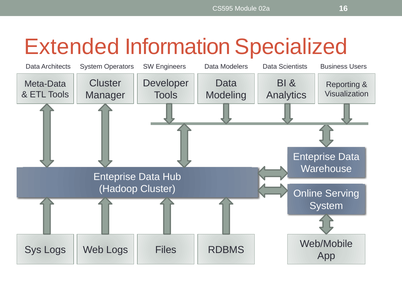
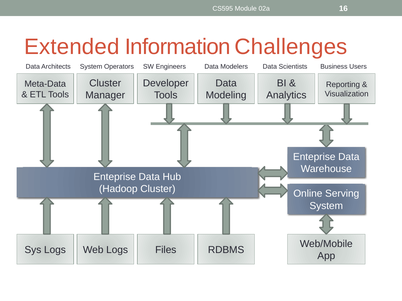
Specialized: Specialized -> Challenges
